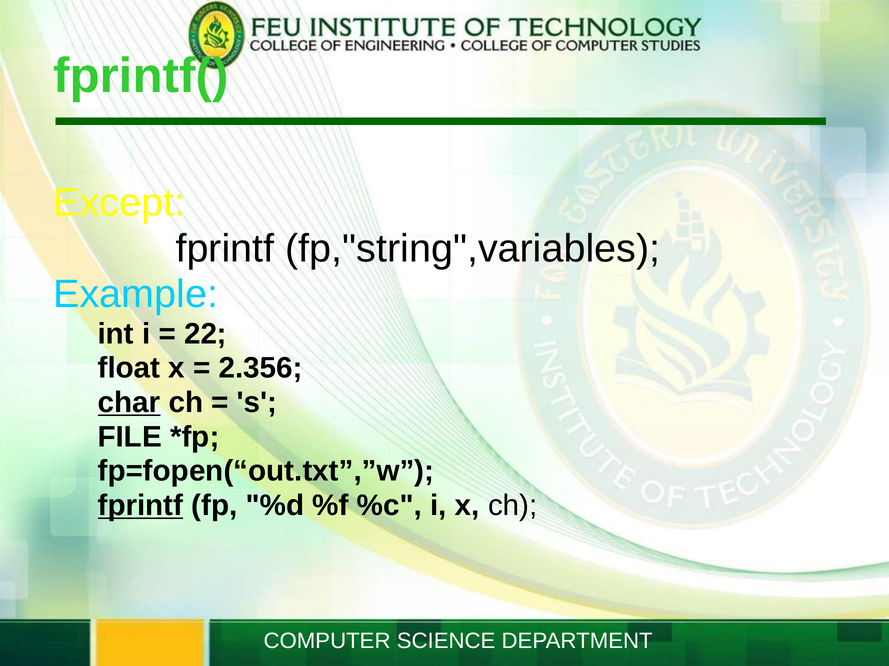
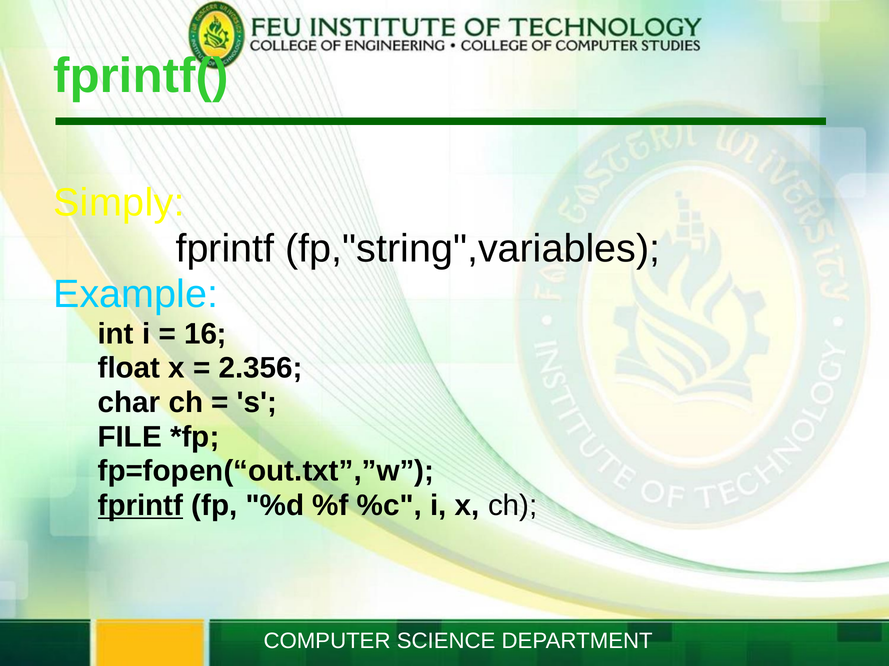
Except: Except -> Simply
22: 22 -> 16
char underline: present -> none
